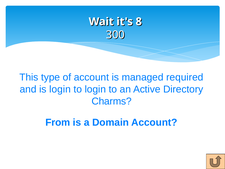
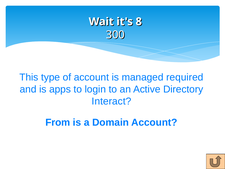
is login: login -> apps
Charms: Charms -> Interact
